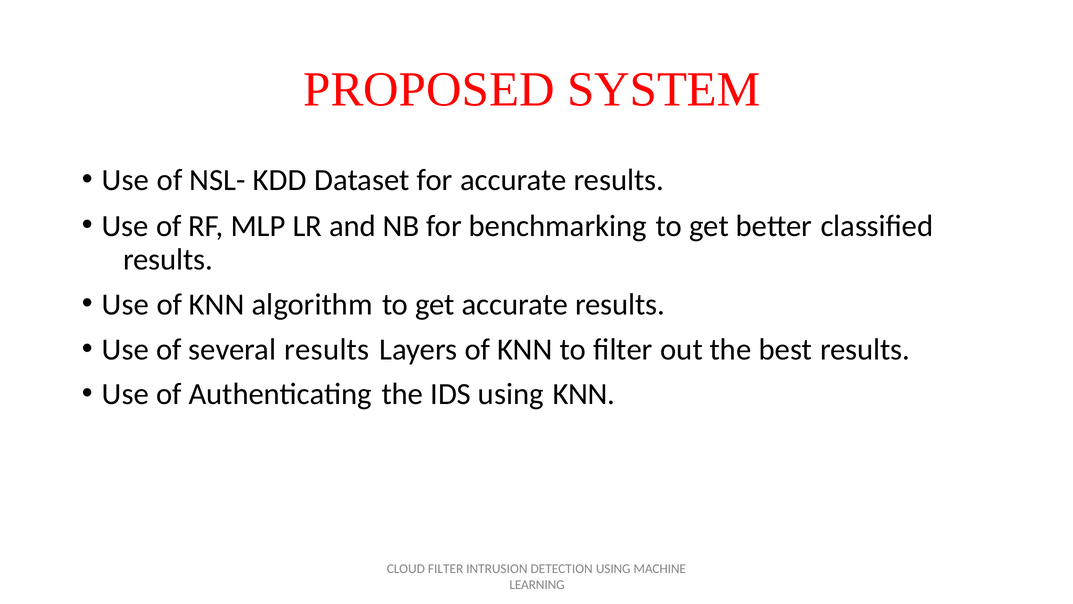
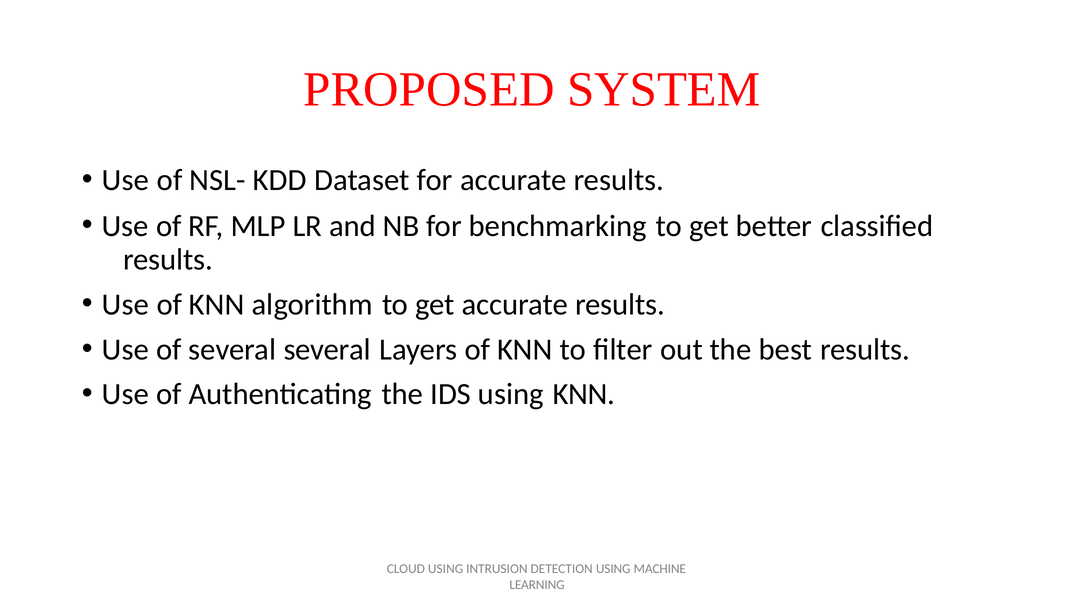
several results: results -> several
CLOUD FILTER: FILTER -> USING
